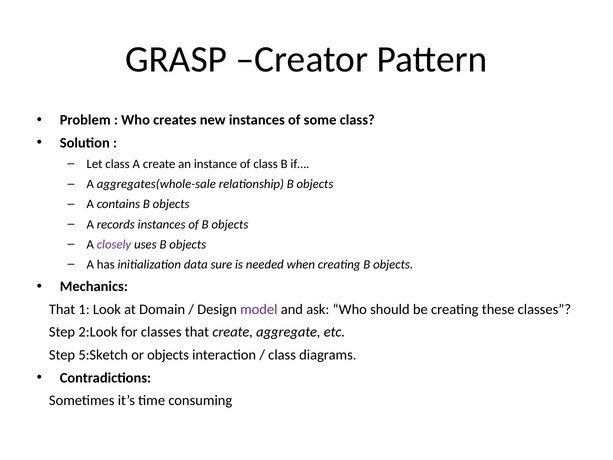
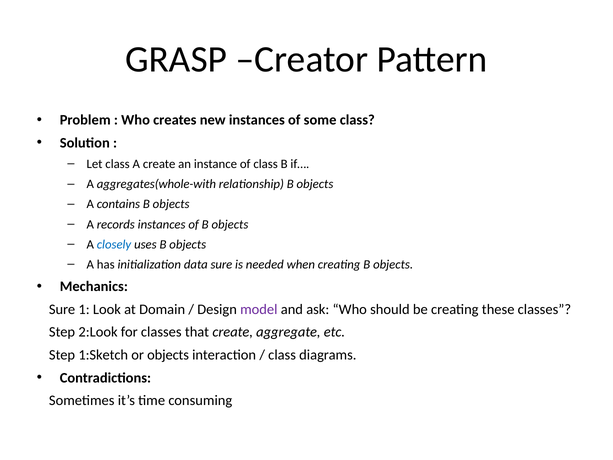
aggregates(whole-sale: aggregates(whole-sale -> aggregates(whole-with
closely colour: purple -> blue
That at (62, 309): That -> Sure
5:Sketch: 5:Sketch -> 1:Sketch
